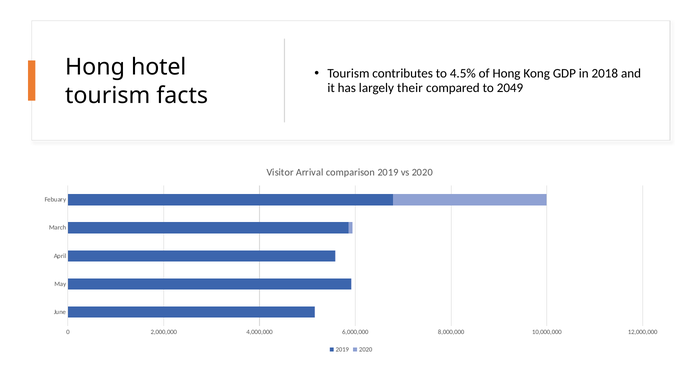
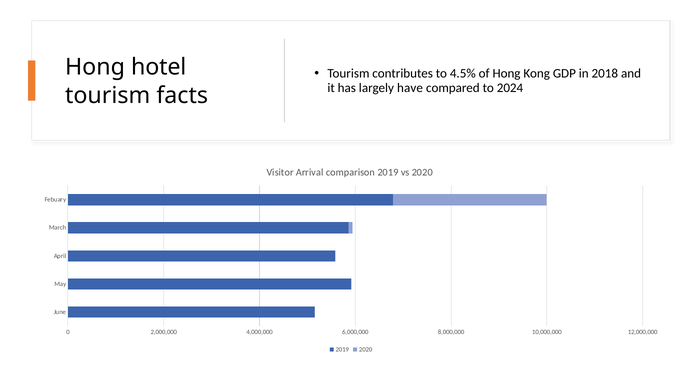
their: their -> have
2049: 2049 -> 2024
